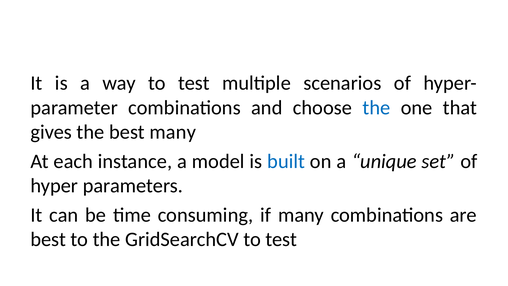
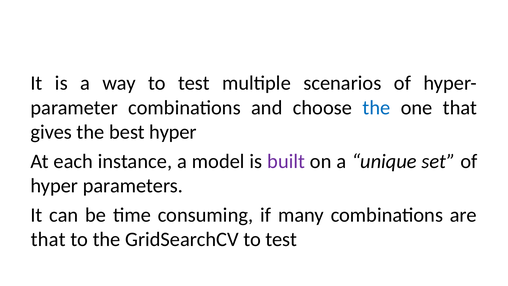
best many: many -> hyper
built colour: blue -> purple
best at (48, 239): best -> that
